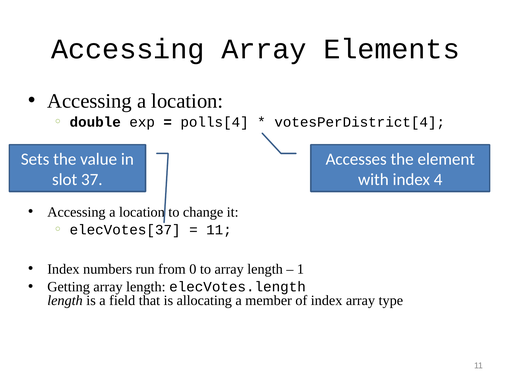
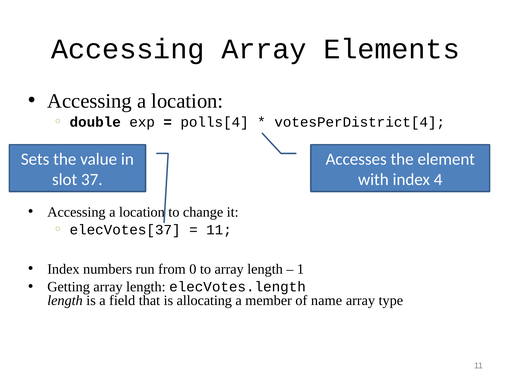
of index: index -> name
